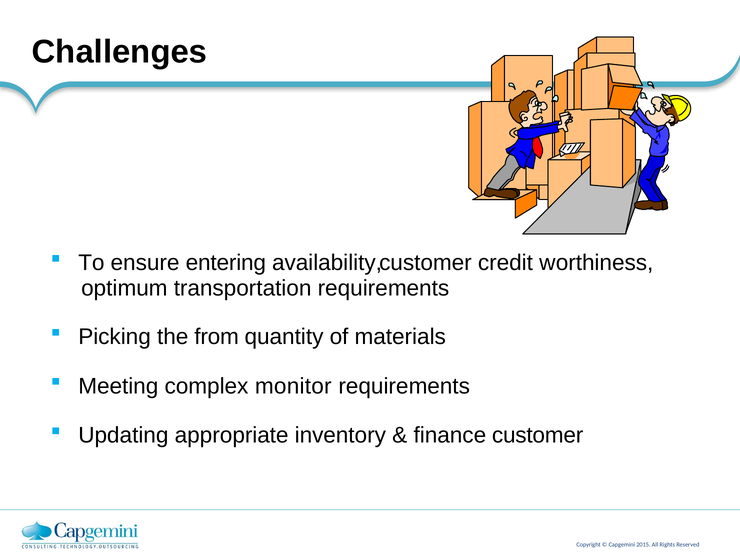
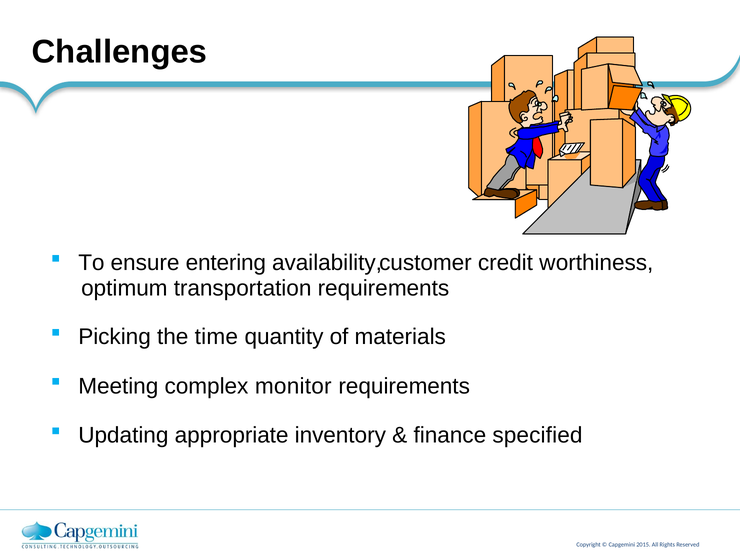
from: from -> time
customer: customer -> specified
